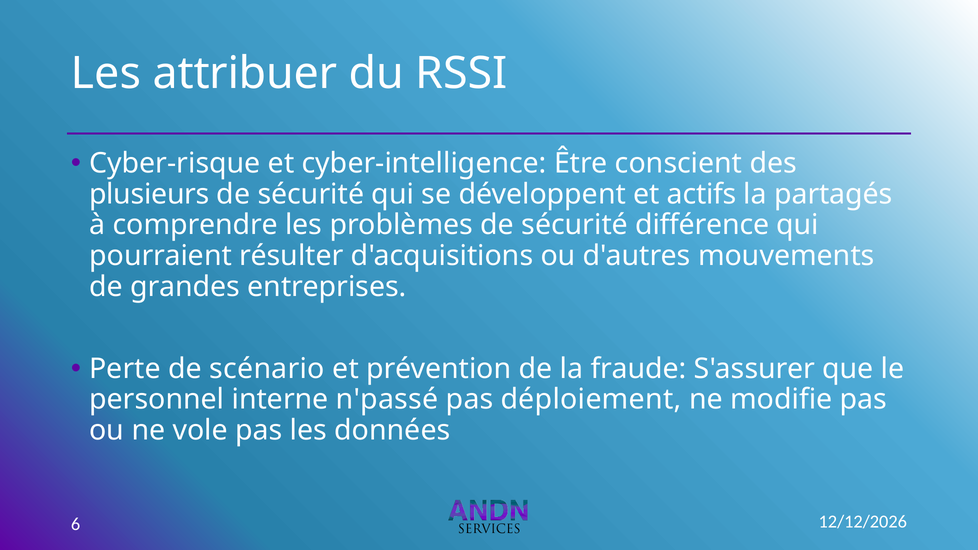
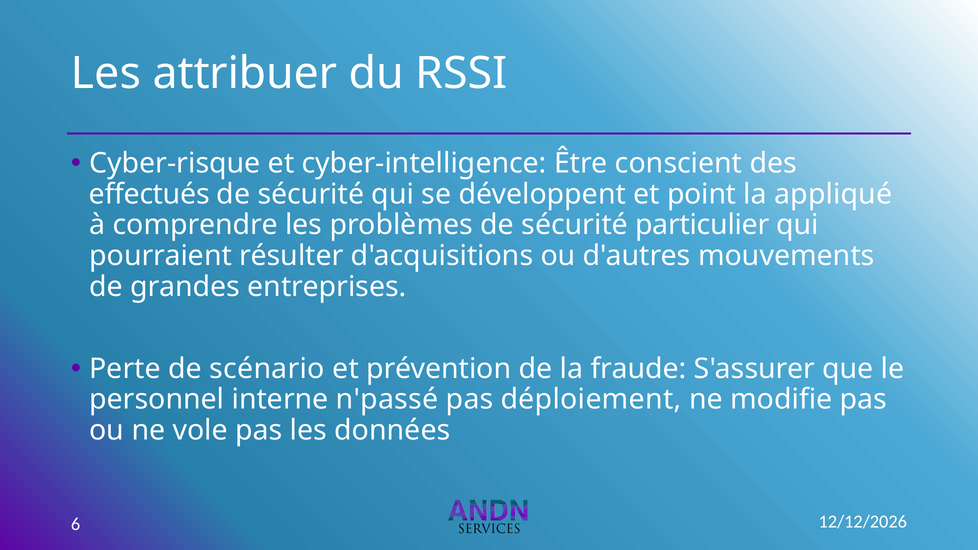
plusieurs: plusieurs -> effectués
actifs: actifs -> point
partagés: partagés -> appliqué
différence: différence -> particulier
